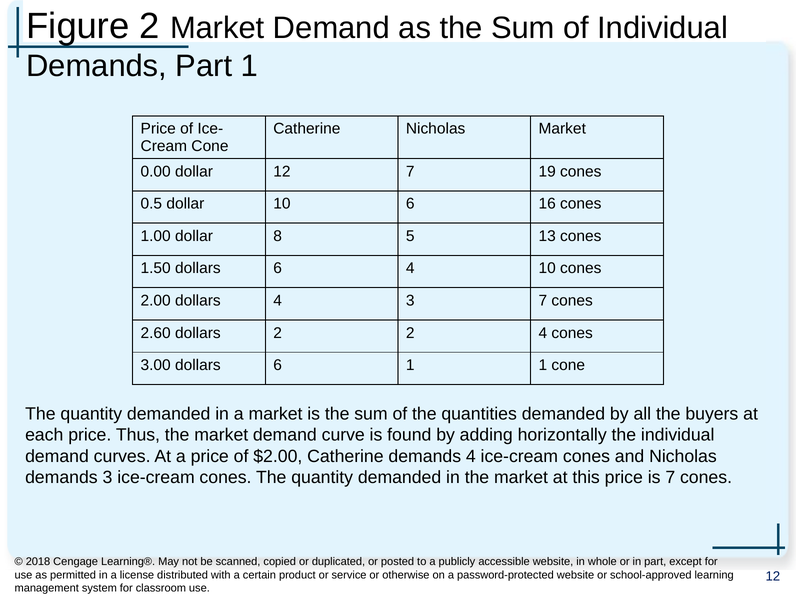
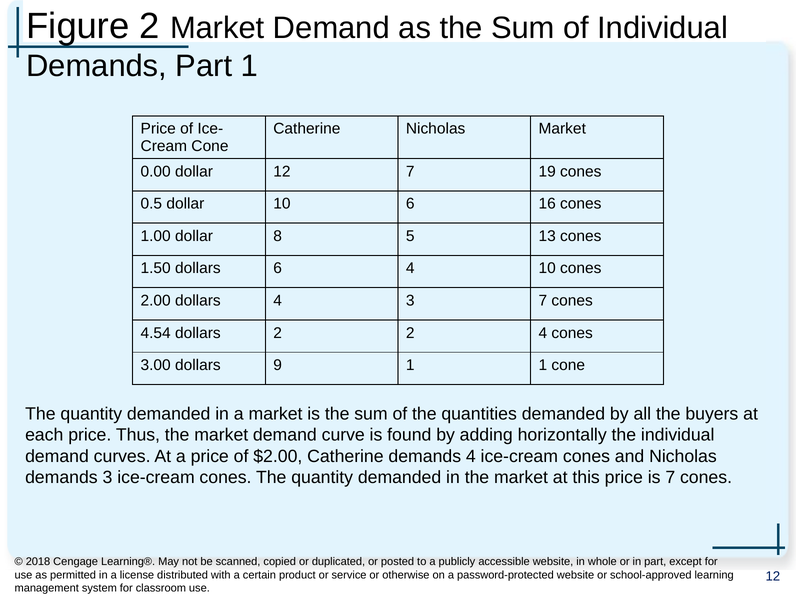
2.60: 2.60 -> 4.54
3.00 dollars 6: 6 -> 9
